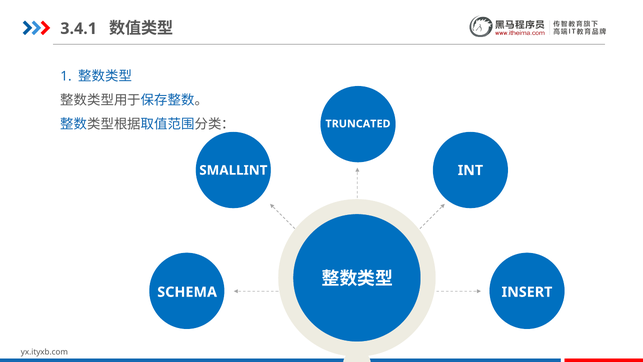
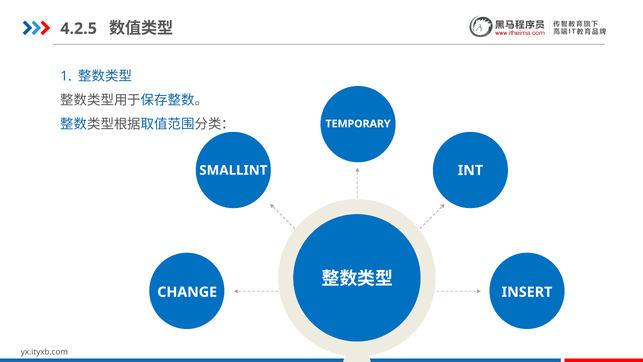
3.4.1: 3.4.1 -> 4.2.5
TRUNCATED: TRUNCATED -> TEMPORARY
SCHEMA: SCHEMA -> CHANGE
